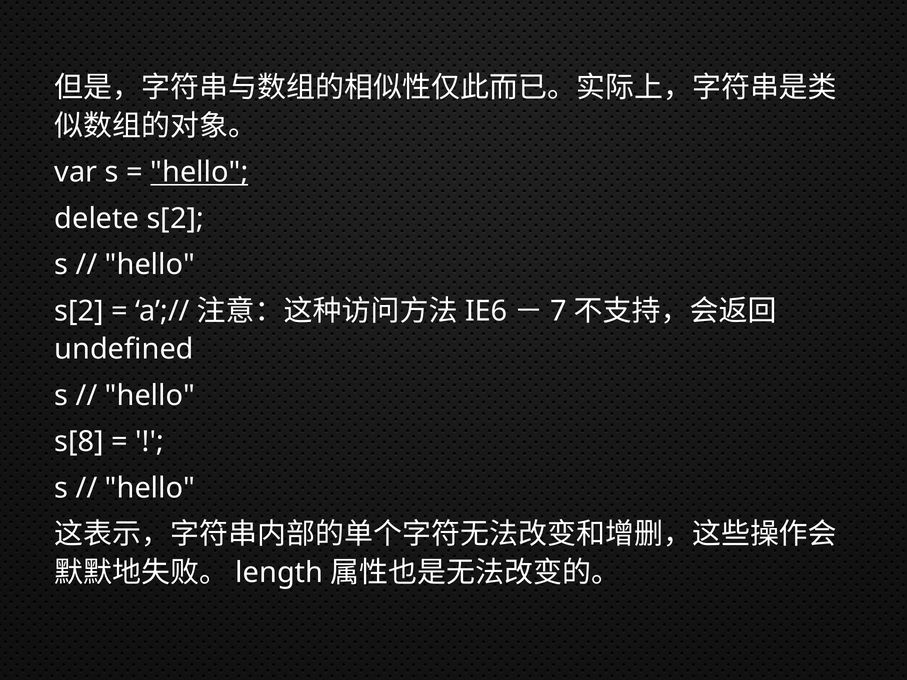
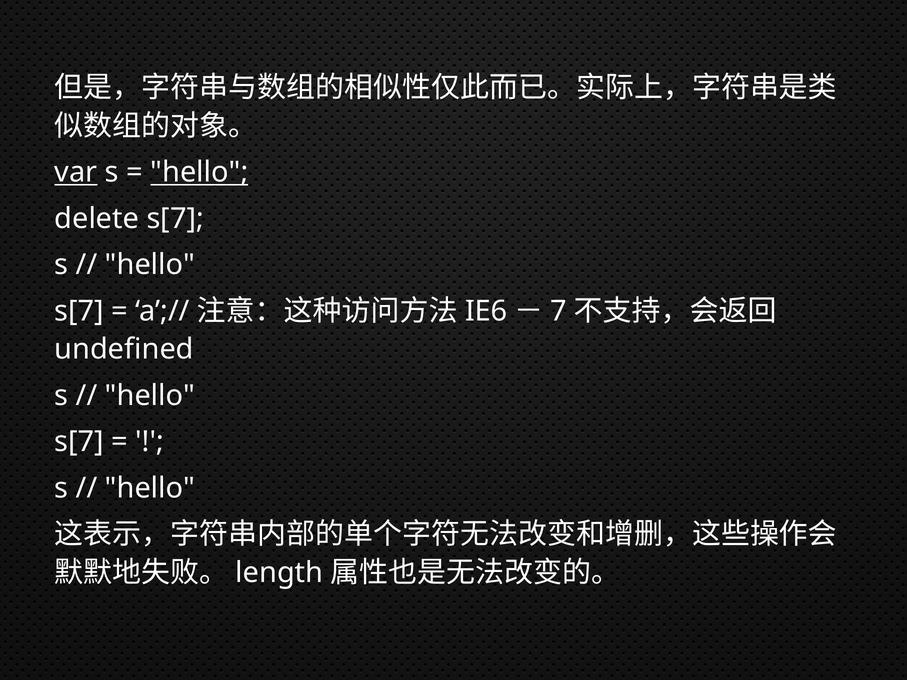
var underline: none -> present
delete s[2: s[2 -> s[7
s[2 at (79, 311): s[2 -> s[7
s[8 at (79, 442): s[8 -> s[7
